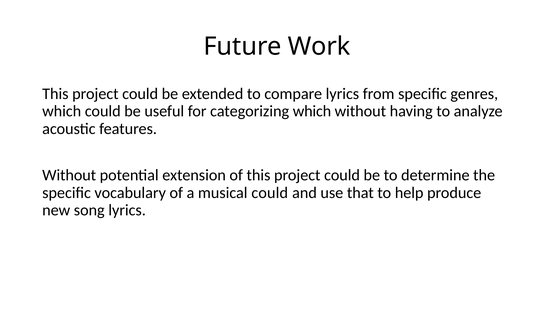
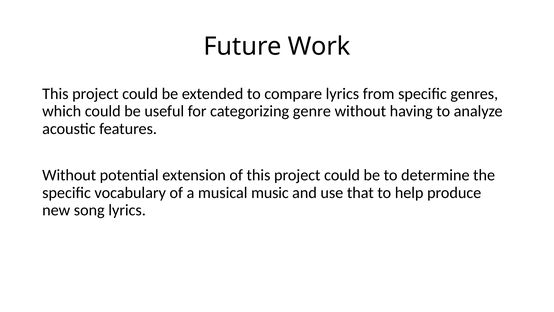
categorizing which: which -> genre
musical could: could -> music
